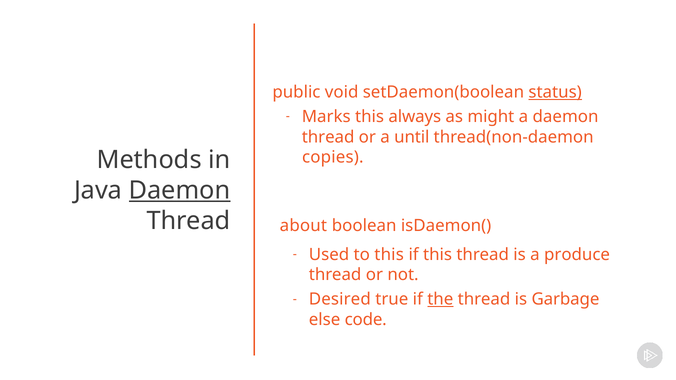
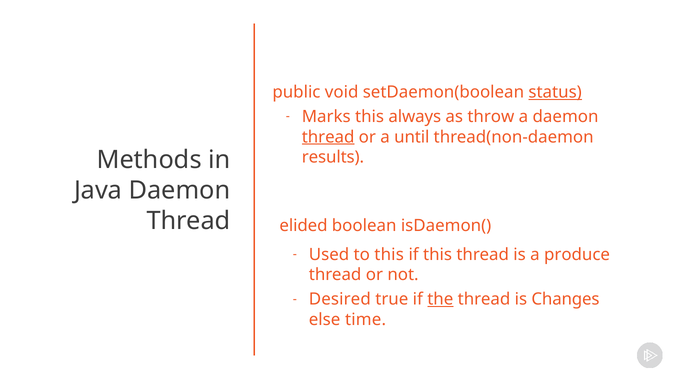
might: might -> throw
thread at (328, 137) underline: none -> present
copies: copies -> results
Daemon at (180, 190) underline: present -> none
about: about -> elided
Garbage: Garbage -> Changes
code: code -> time
